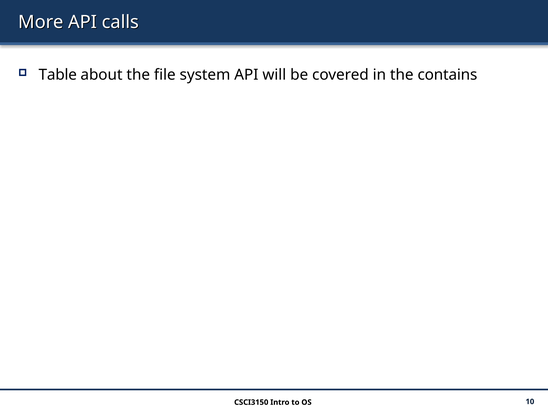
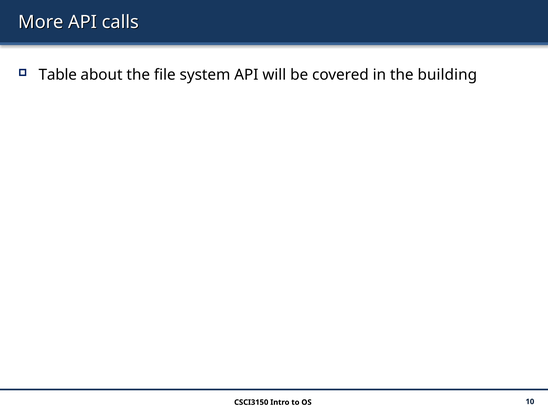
contains: contains -> building
